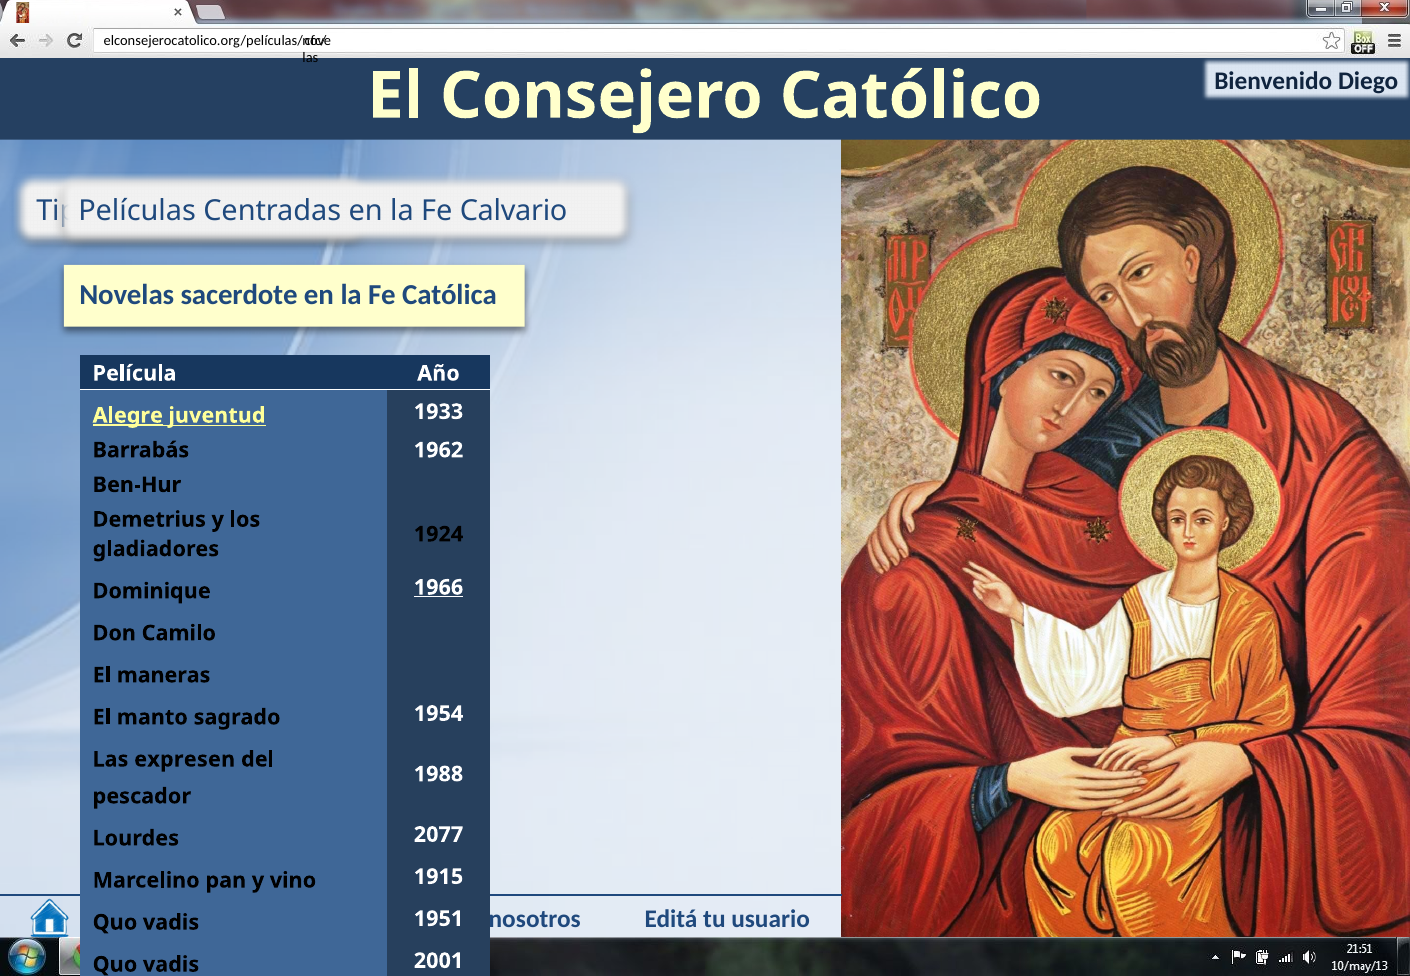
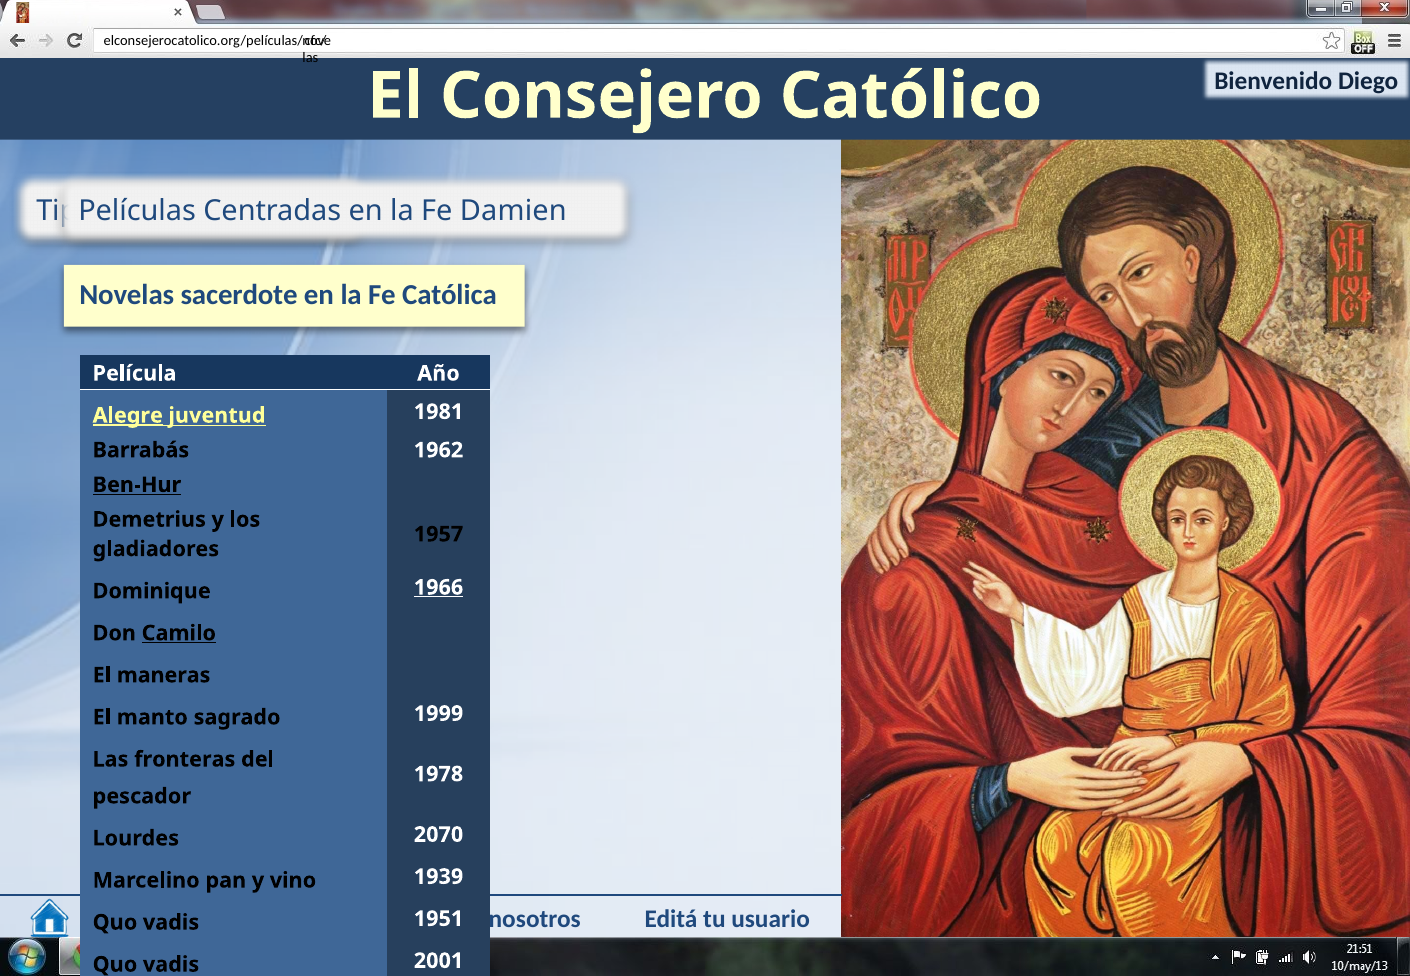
Calvario: Calvario -> Damien
1933: 1933 -> 1981
Ben-Hur underline: none -> present
1924: 1924 -> 1957
Camilo underline: none -> present
1954: 1954 -> 1999
expresen: expresen -> fronteras
1988: 1988 -> 1978
2077: 2077 -> 2070
1915: 1915 -> 1939
